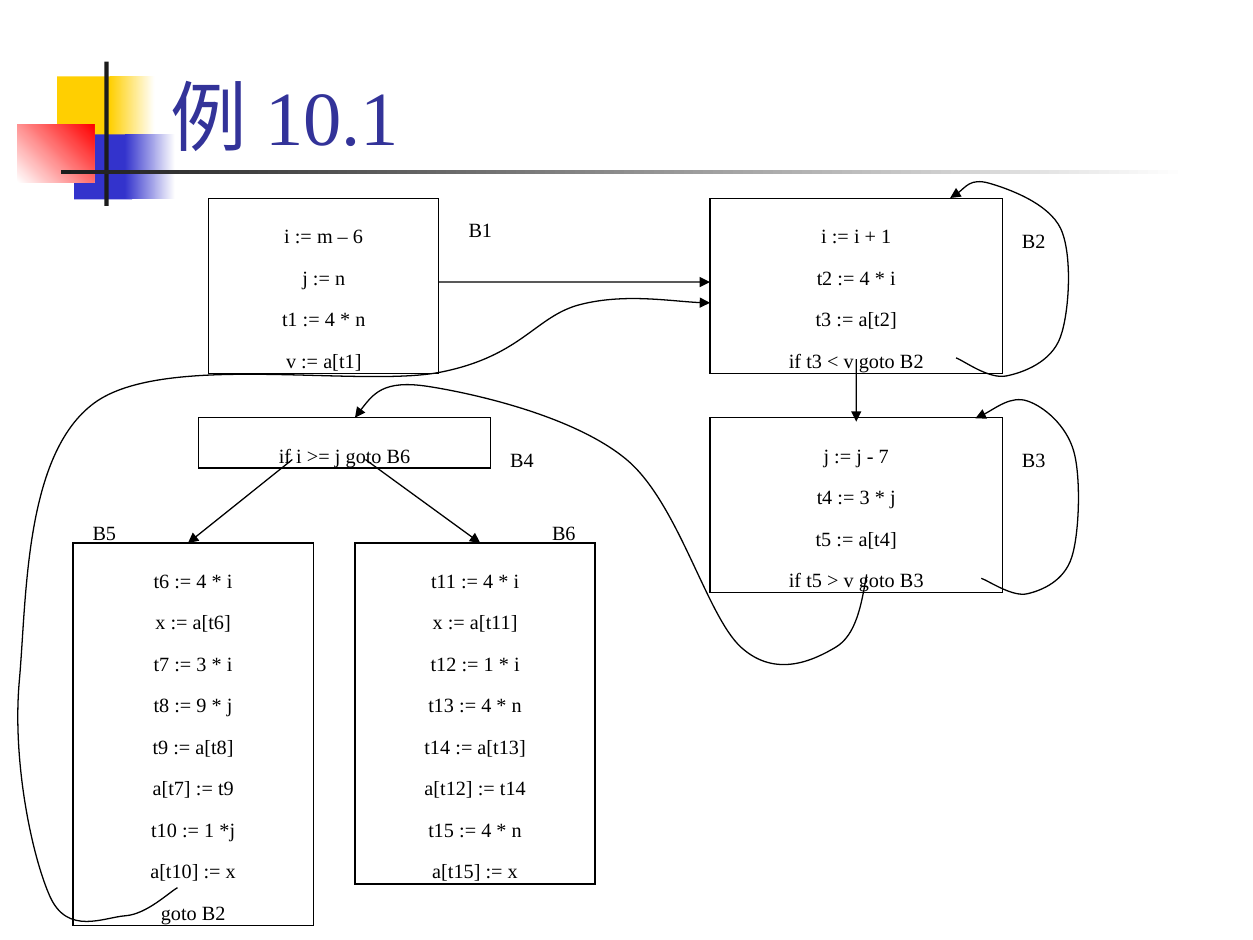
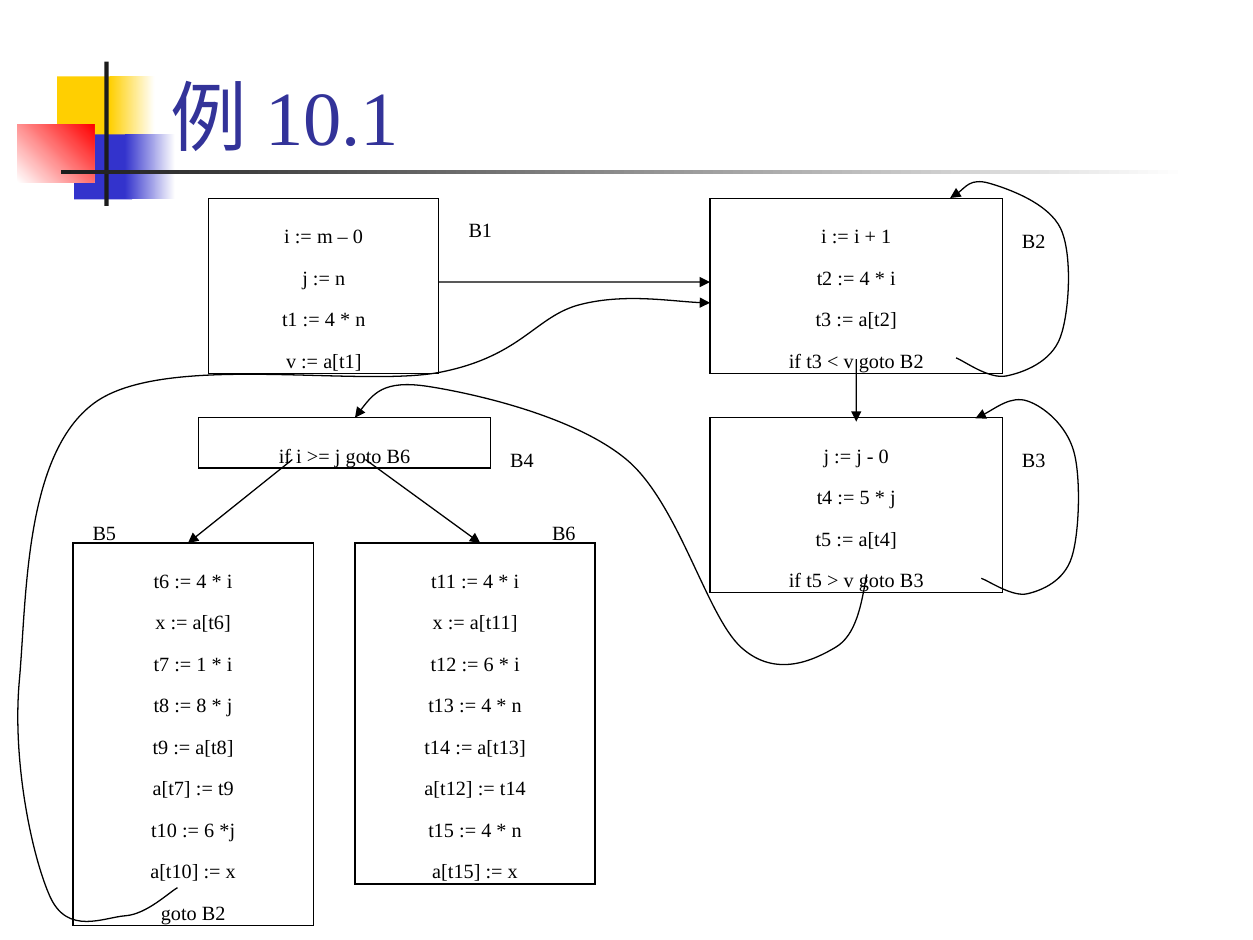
6 at (358, 237): 6 -> 0
7 at (884, 456): 7 -> 0
3 at (865, 498): 3 -> 5
3 at (202, 665): 3 -> 1
1 at (489, 665): 1 -> 6
9: 9 -> 8
1 at (209, 830): 1 -> 6
